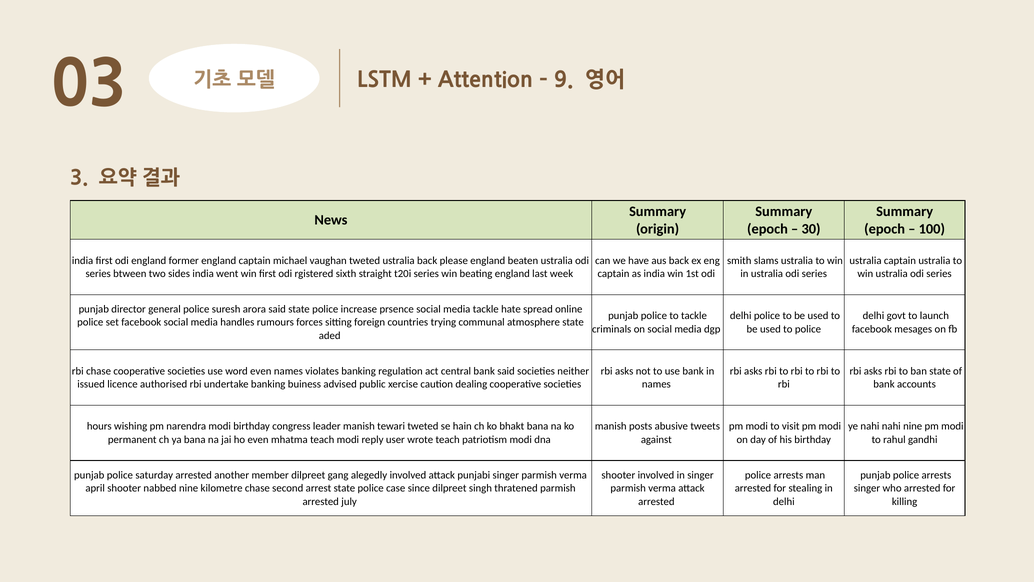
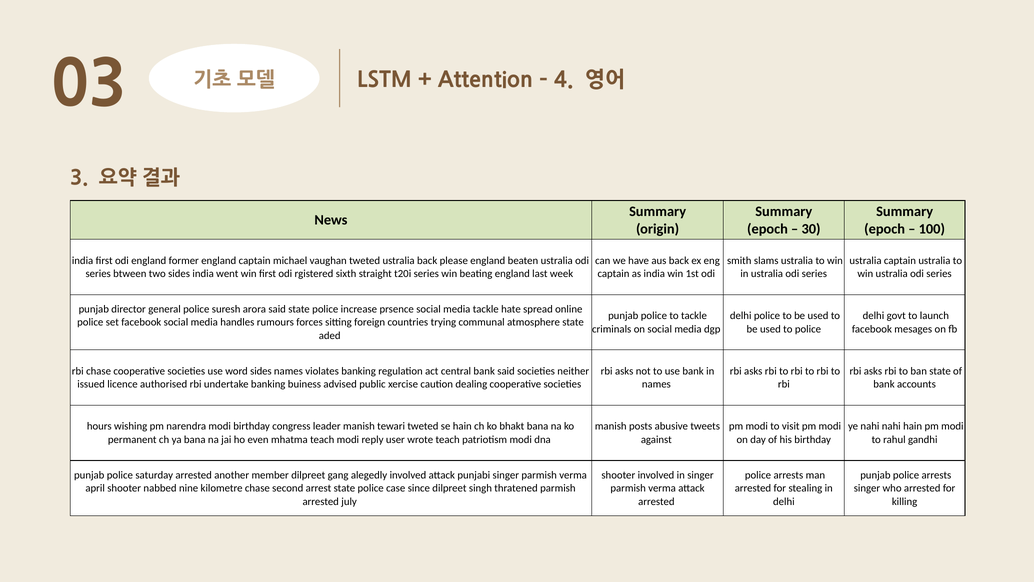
9: 9 -> 4
word even: even -> sides
nahi nine: nine -> hain
